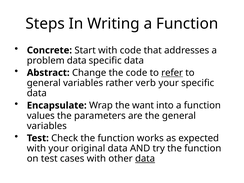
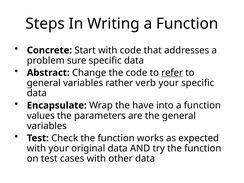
problem data: data -> sure
want: want -> have
data at (145, 159) underline: present -> none
